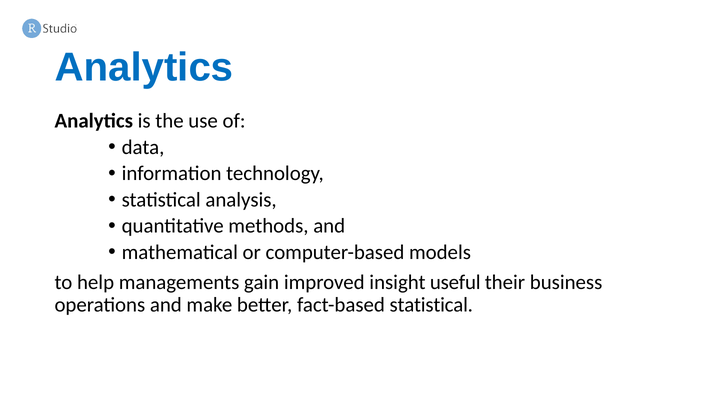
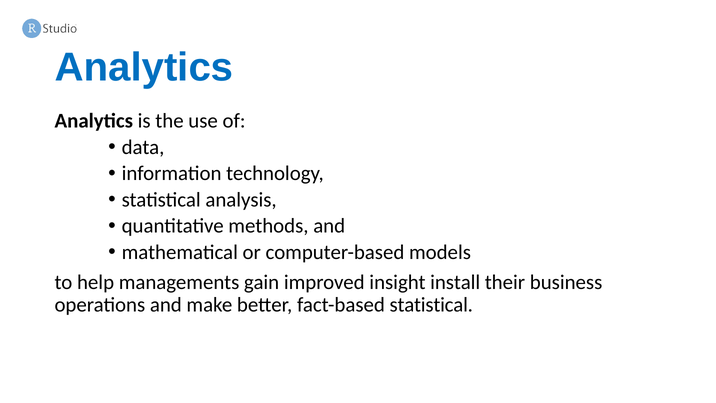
useful: useful -> install
